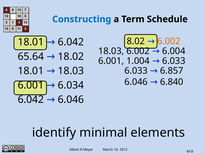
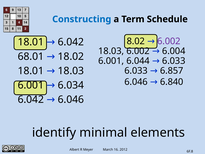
6.002 at (169, 41) colour: orange -> purple
65.64: 65.64 -> 68.01
1.004: 1.004 -> 6.044
